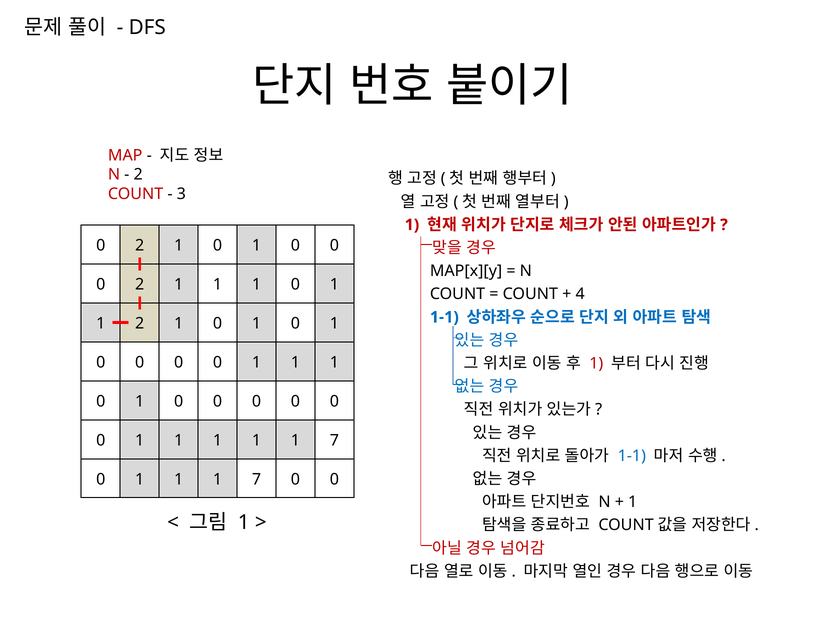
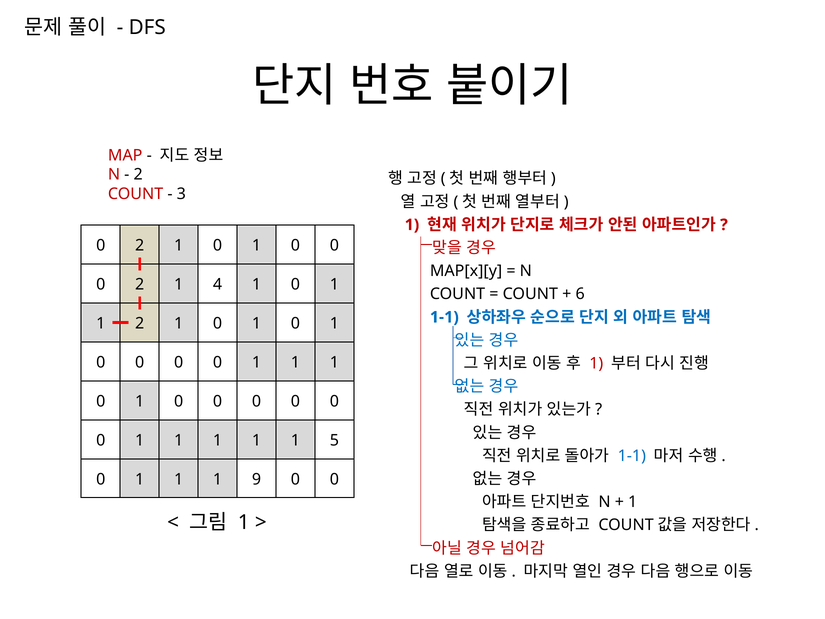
2 1 1: 1 -> 4
4: 4 -> 6
7 at (334, 440): 7 -> 5
7 at (257, 479): 7 -> 9
